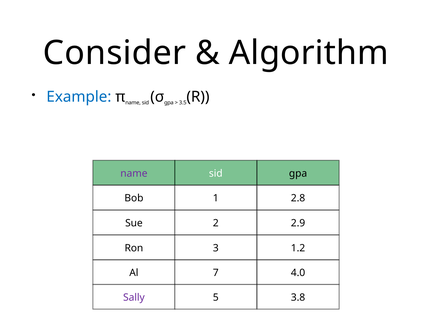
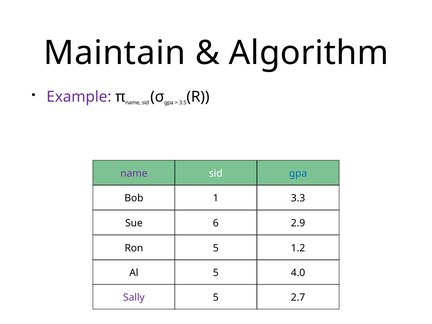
Consider: Consider -> Maintain
Example colour: blue -> purple
gpa at (298, 173) colour: black -> blue
2.8: 2.8 -> 3.3
2: 2 -> 6
Ron 3: 3 -> 5
Al 7: 7 -> 5
3.8: 3.8 -> 2.7
